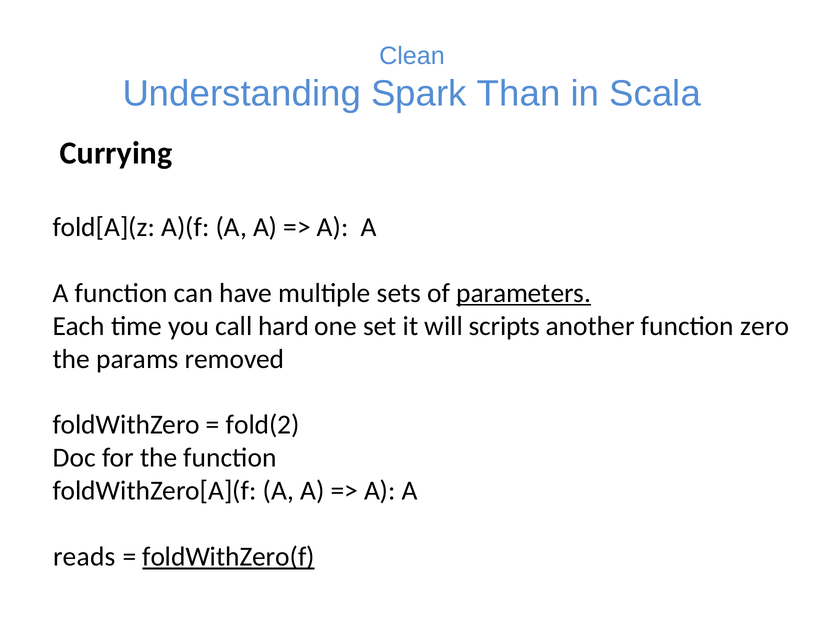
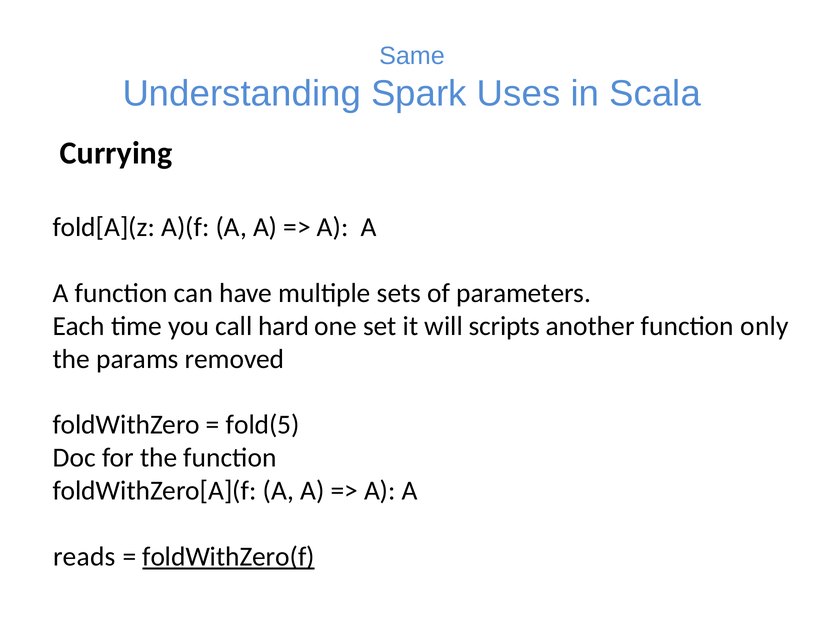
Clean: Clean -> Same
Than: Than -> Uses
parameters underline: present -> none
zero: zero -> only
fold(2: fold(2 -> fold(5
